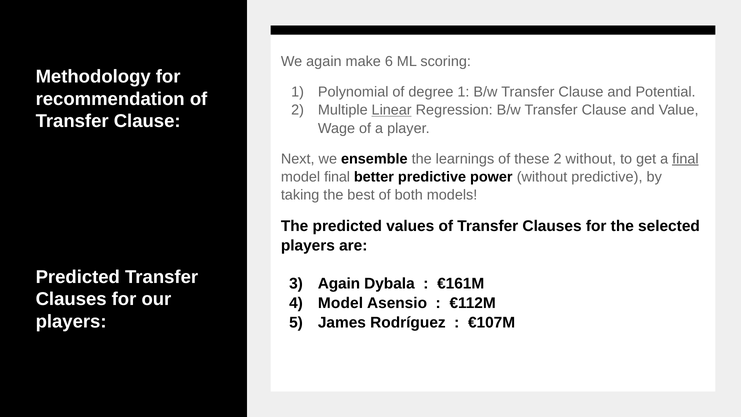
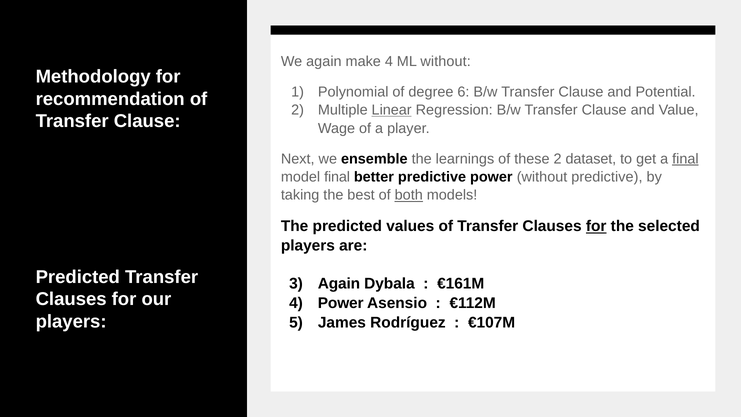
make 6: 6 -> 4
ML scoring: scoring -> without
degree 1: 1 -> 6
2 without: without -> dataset
both underline: none -> present
for at (596, 226) underline: none -> present
4 Model: Model -> Power
